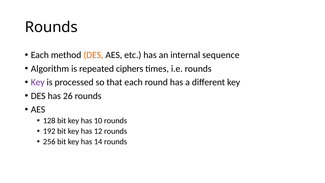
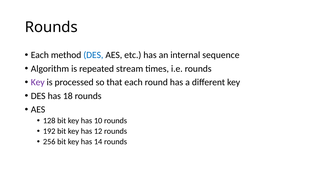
DES at (93, 55) colour: orange -> blue
ciphers: ciphers -> stream
26: 26 -> 18
